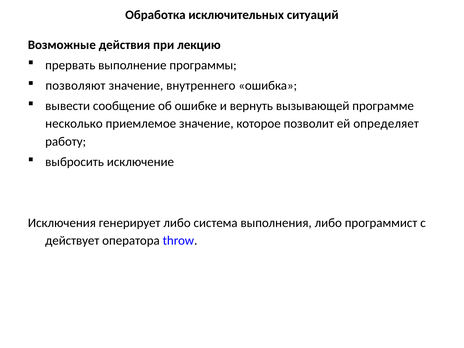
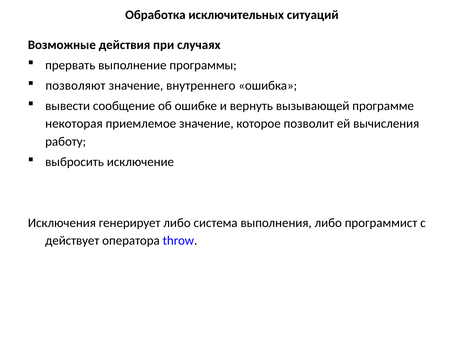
лекцию: лекцию -> случаях
несколько: несколько -> некоторая
определяет: определяет -> вычисления
